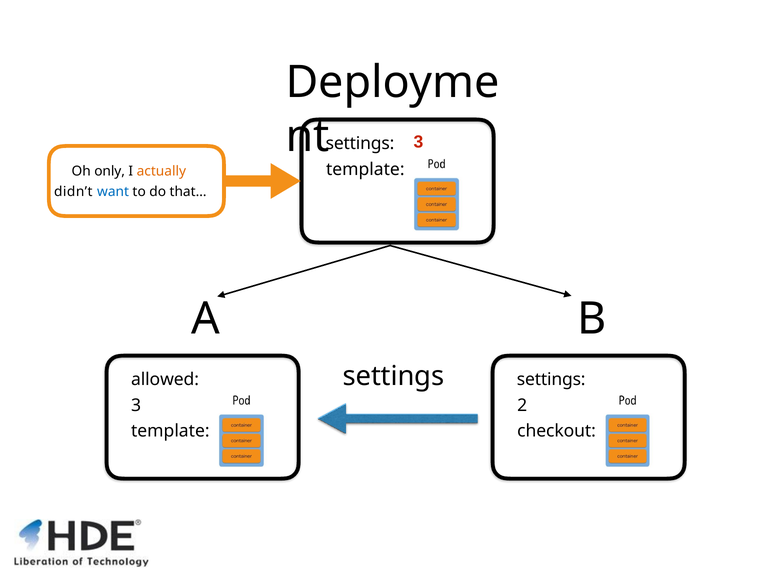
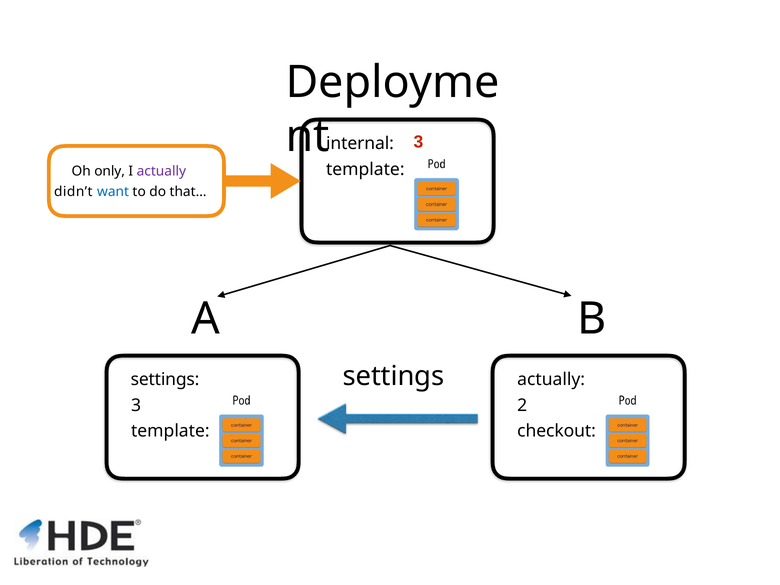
settings at (360, 143): settings -> internal
actually at (161, 171) colour: orange -> purple
allowed at (165, 380): allowed -> settings
settings at (551, 380): settings -> actually
